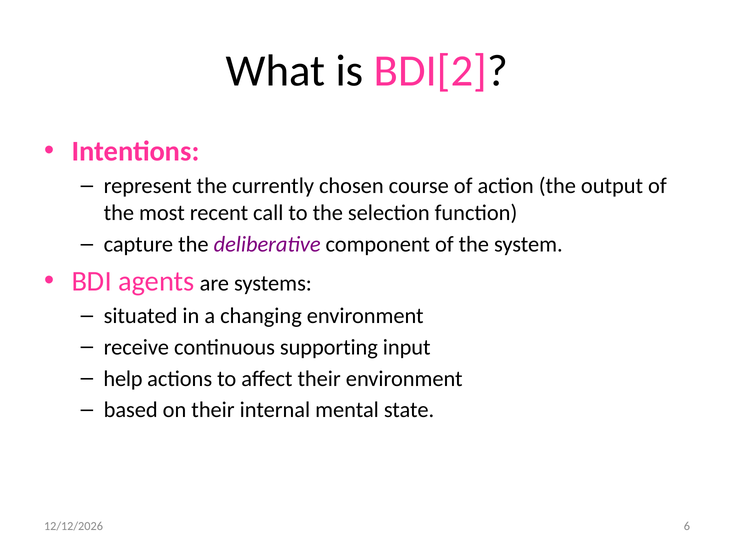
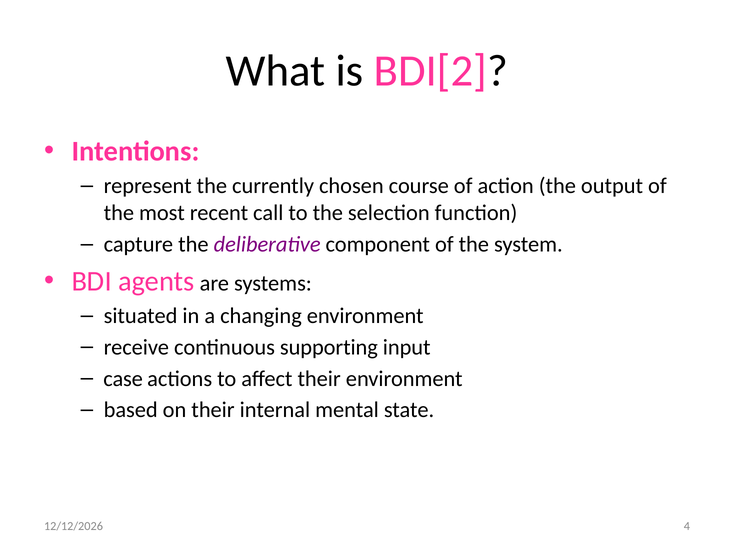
help: help -> case
6: 6 -> 4
